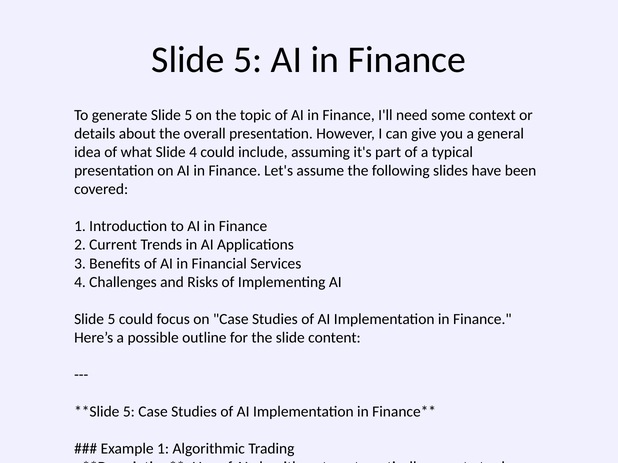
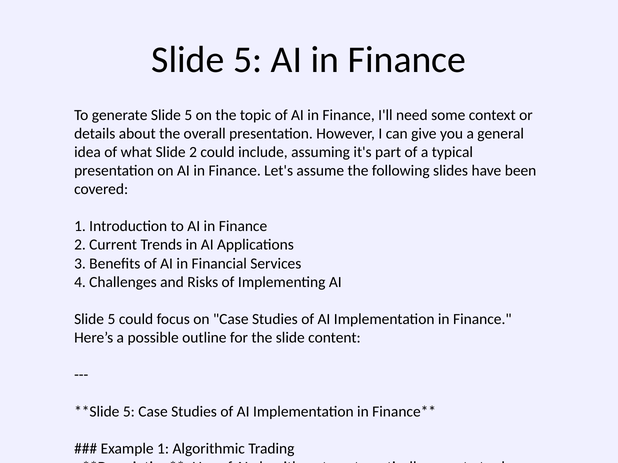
Slide 4: 4 -> 2
